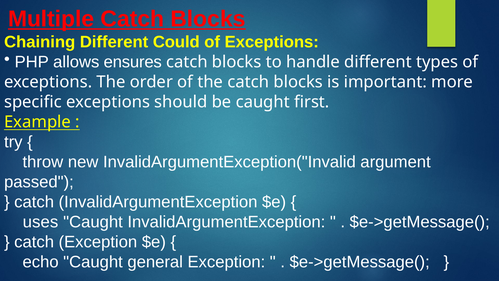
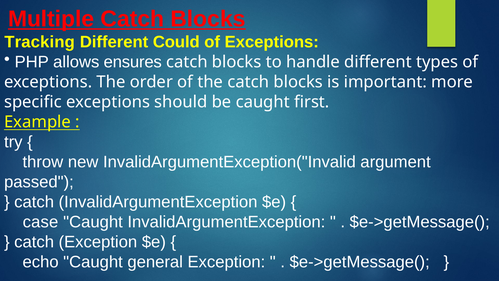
Chaining: Chaining -> Tracking
uses: uses -> case
